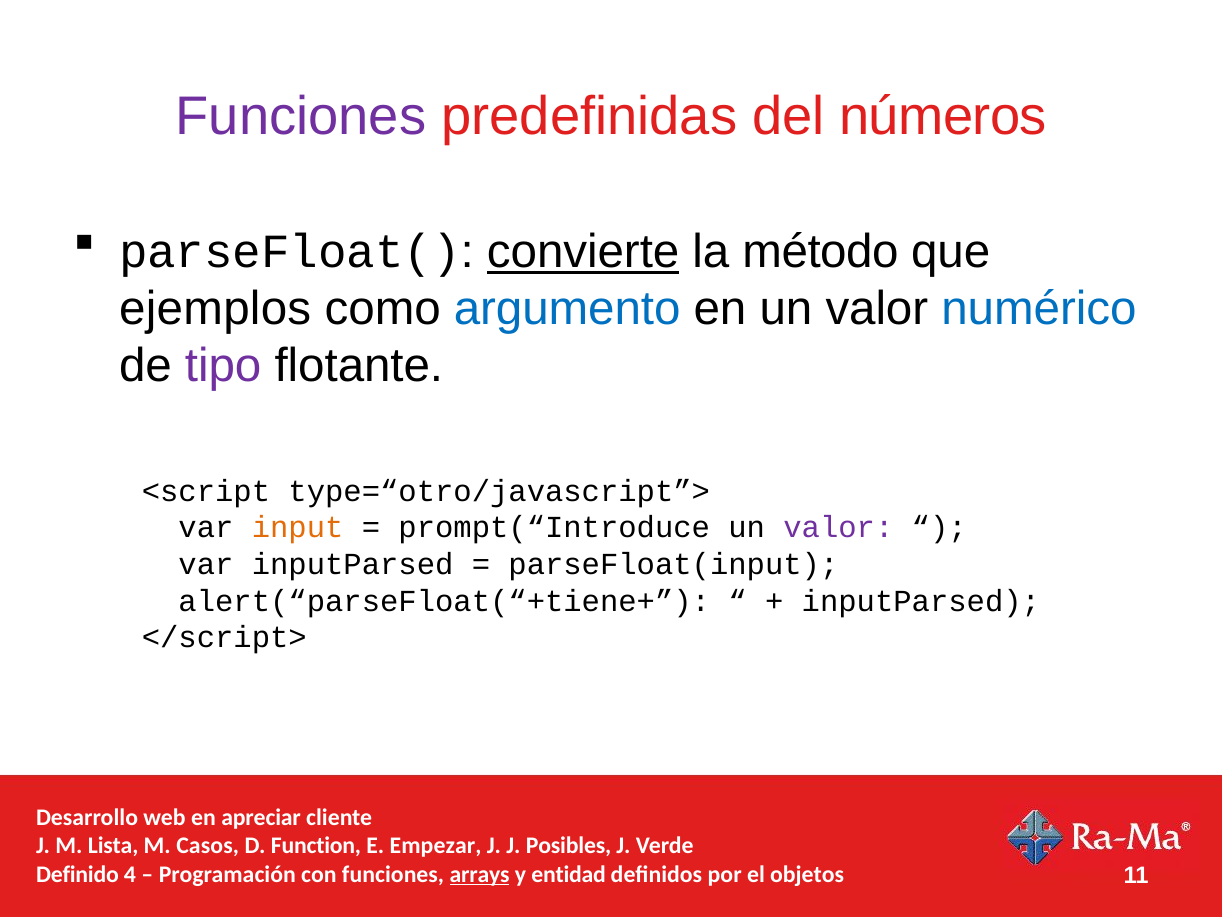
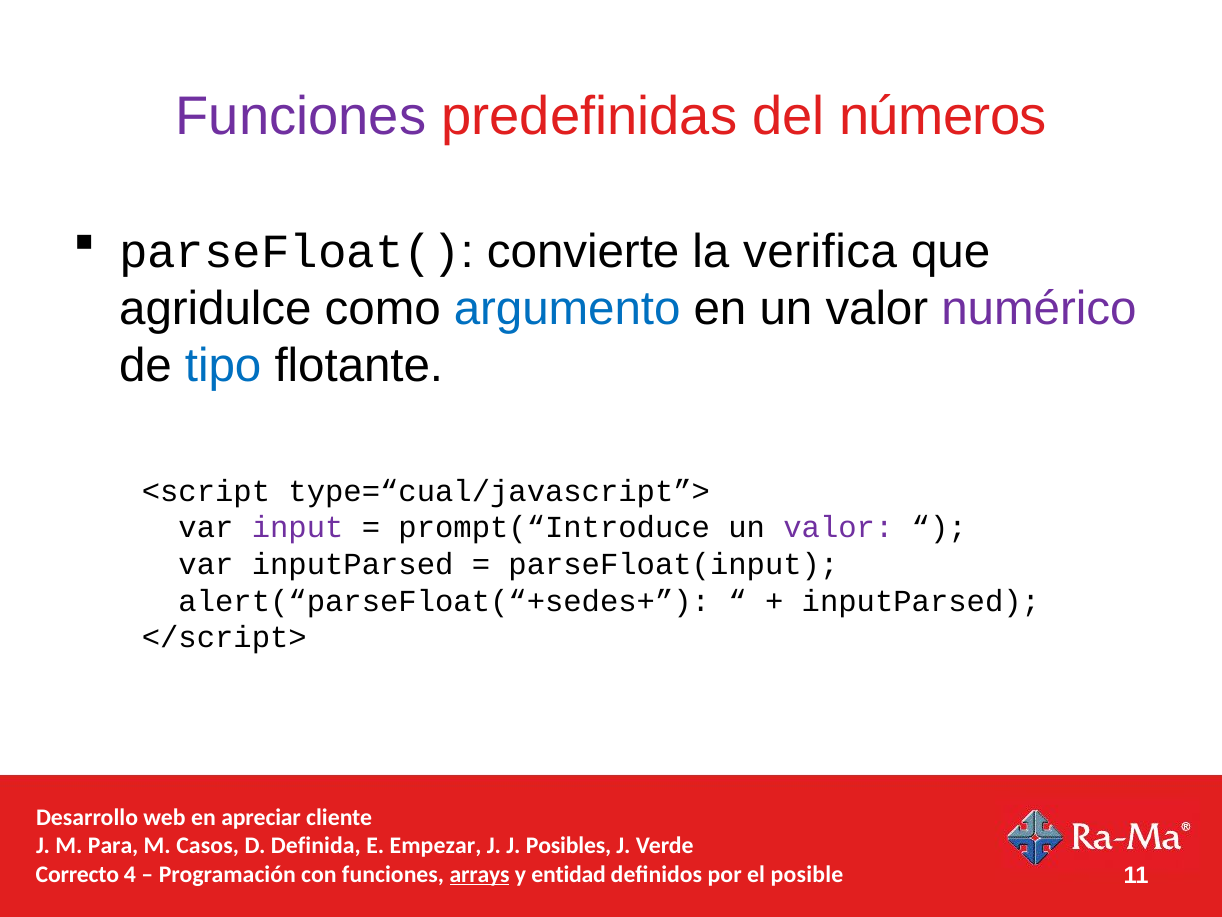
convierte underline: present -> none
método: método -> verifica
ejemplos: ejemplos -> agridulce
numérico colour: blue -> purple
tipo colour: purple -> blue
type=“otro/javascript”>: type=“otro/javascript”> -> type=“cual/javascript”>
input colour: orange -> purple
alert(“parseFloat(“+tiene+: alert(“parseFloat(“+tiene+ -> alert(“parseFloat(“+sedes+
Lista: Lista -> Para
Function: Function -> Definida
Definido: Definido -> Correcto
objetos: objetos -> posible
